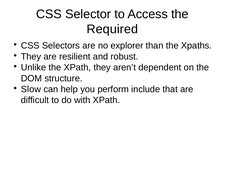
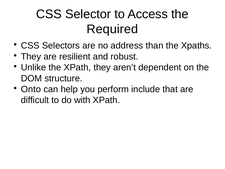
explorer: explorer -> address
Slow: Slow -> Onto
